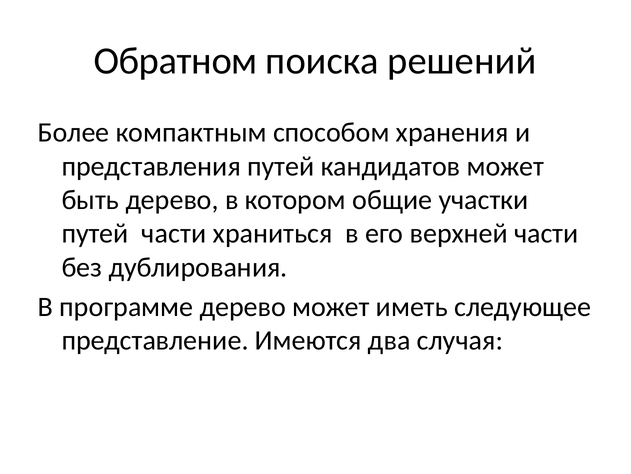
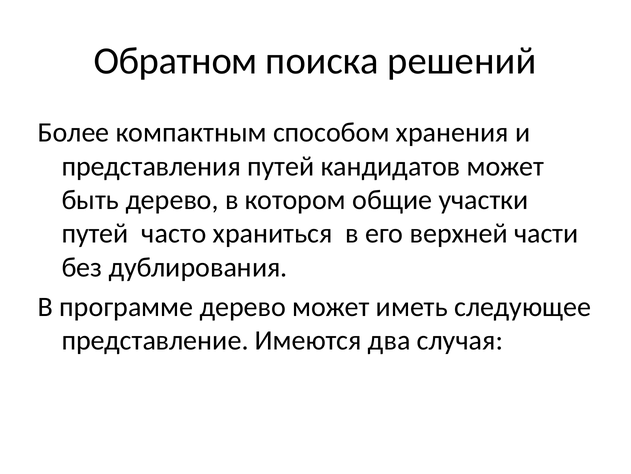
путей части: части -> часто
